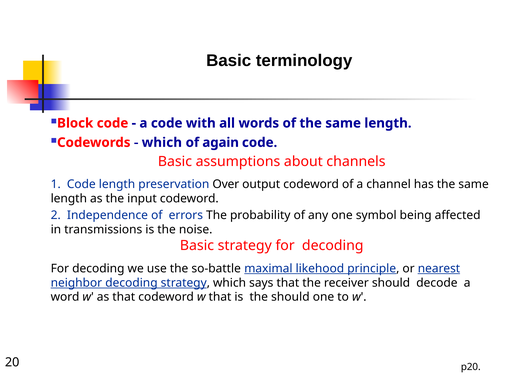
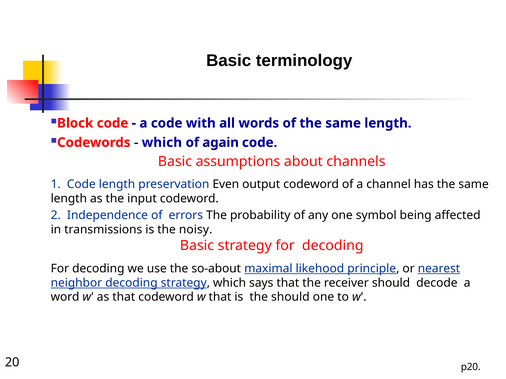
Over: Over -> Even
noise: noise -> noisy
so-battle: so-battle -> so-about
